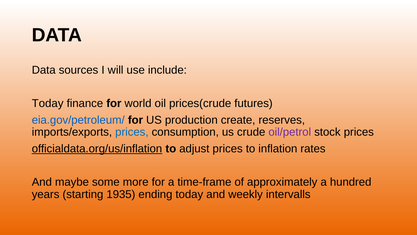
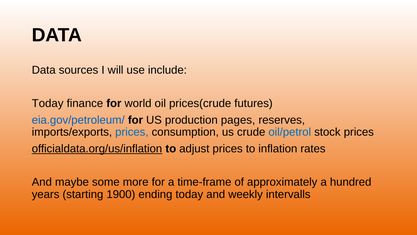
create: create -> pages
oil/petrol colour: purple -> blue
1935: 1935 -> 1900
